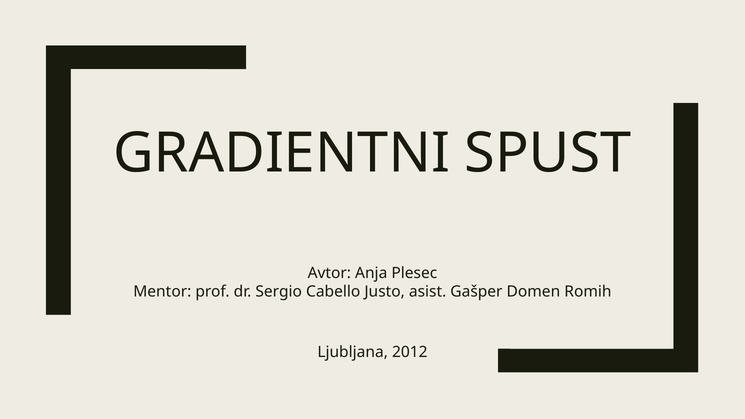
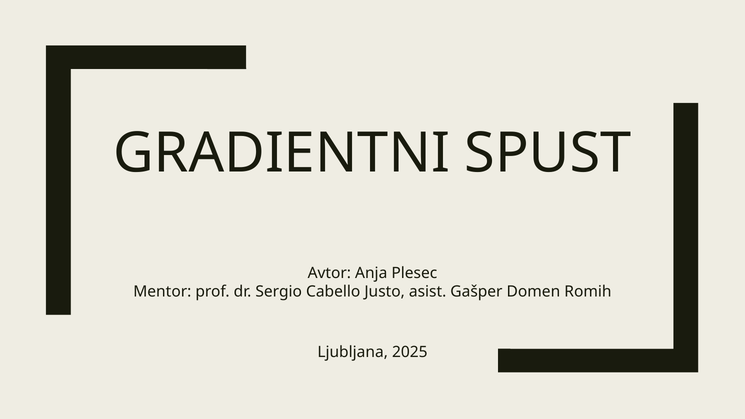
2012: 2012 -> 2025
